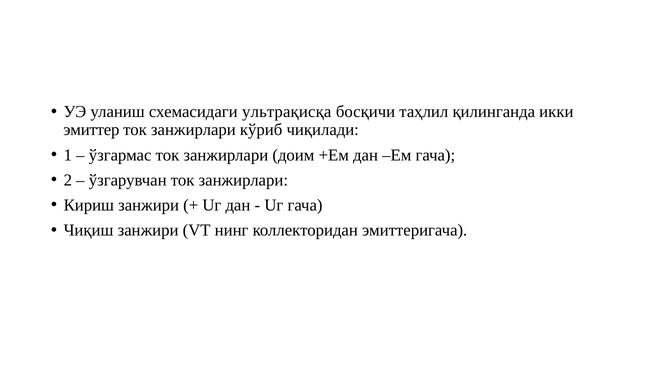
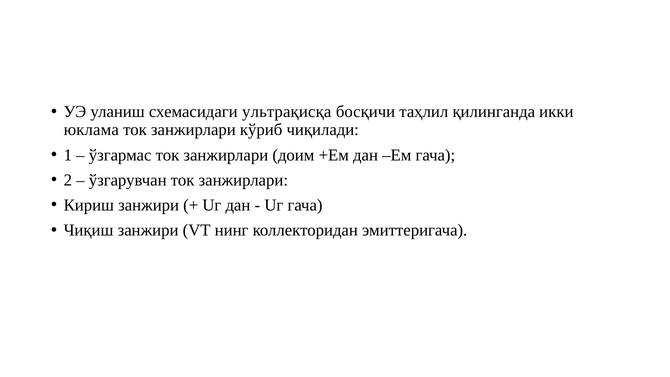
эмиттер: эмиттер -> юклама
